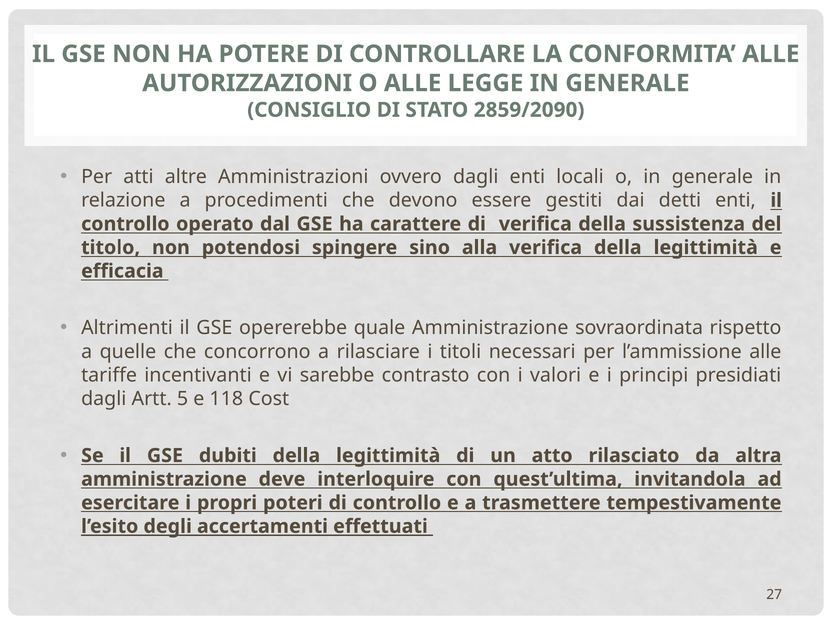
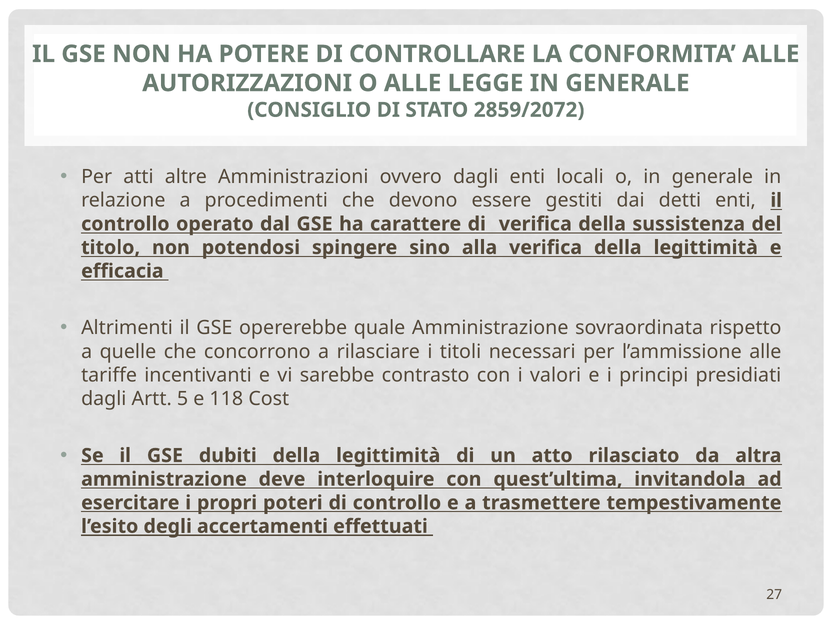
2859/2090: 2859/2090 -> 2859/2072
